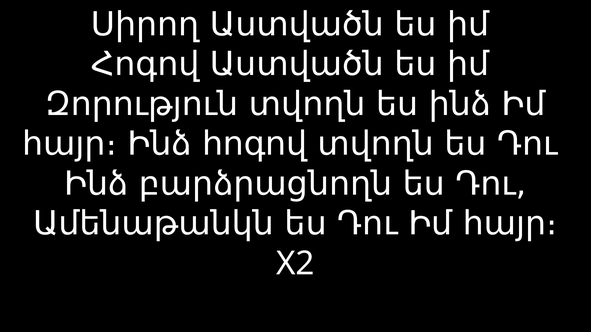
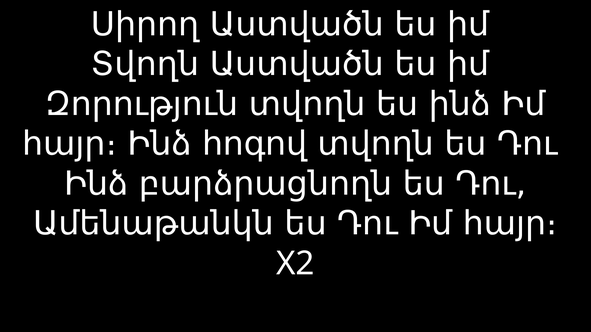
Հոգով at (145, 64): Հոգով -> Տվողն
